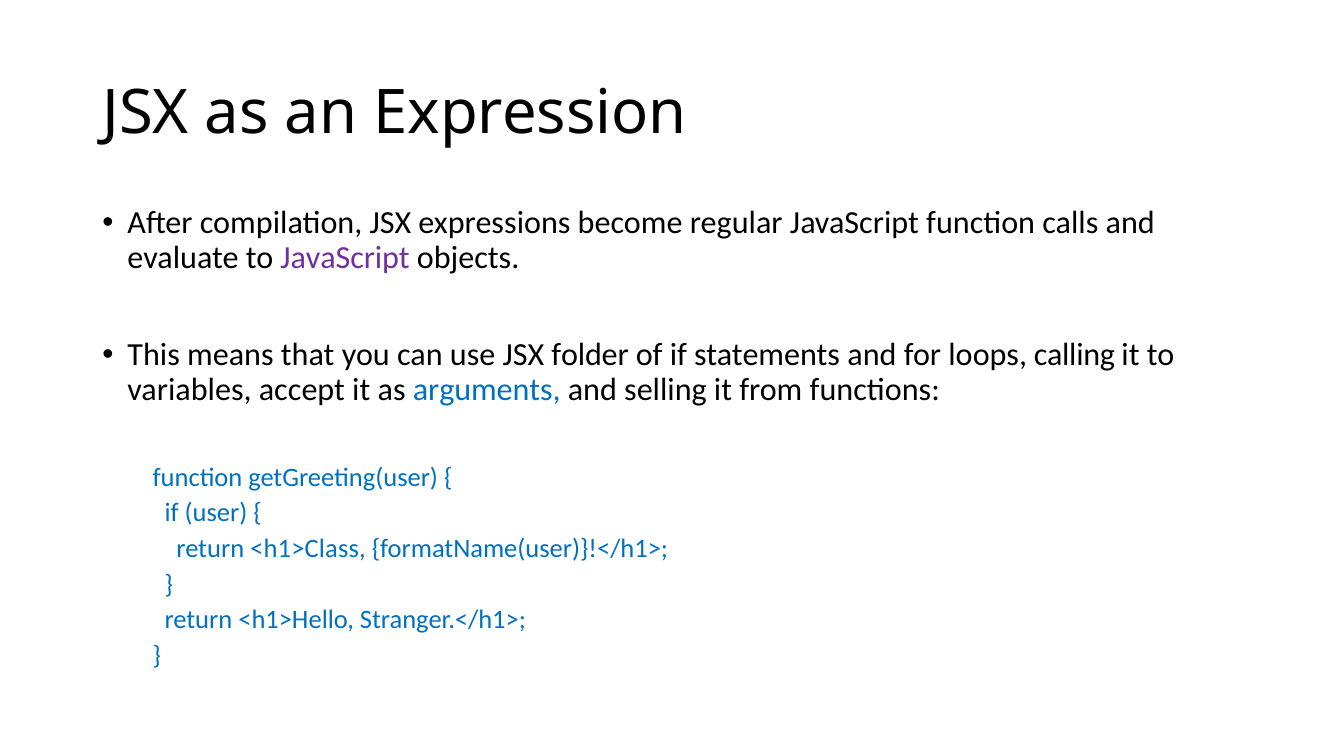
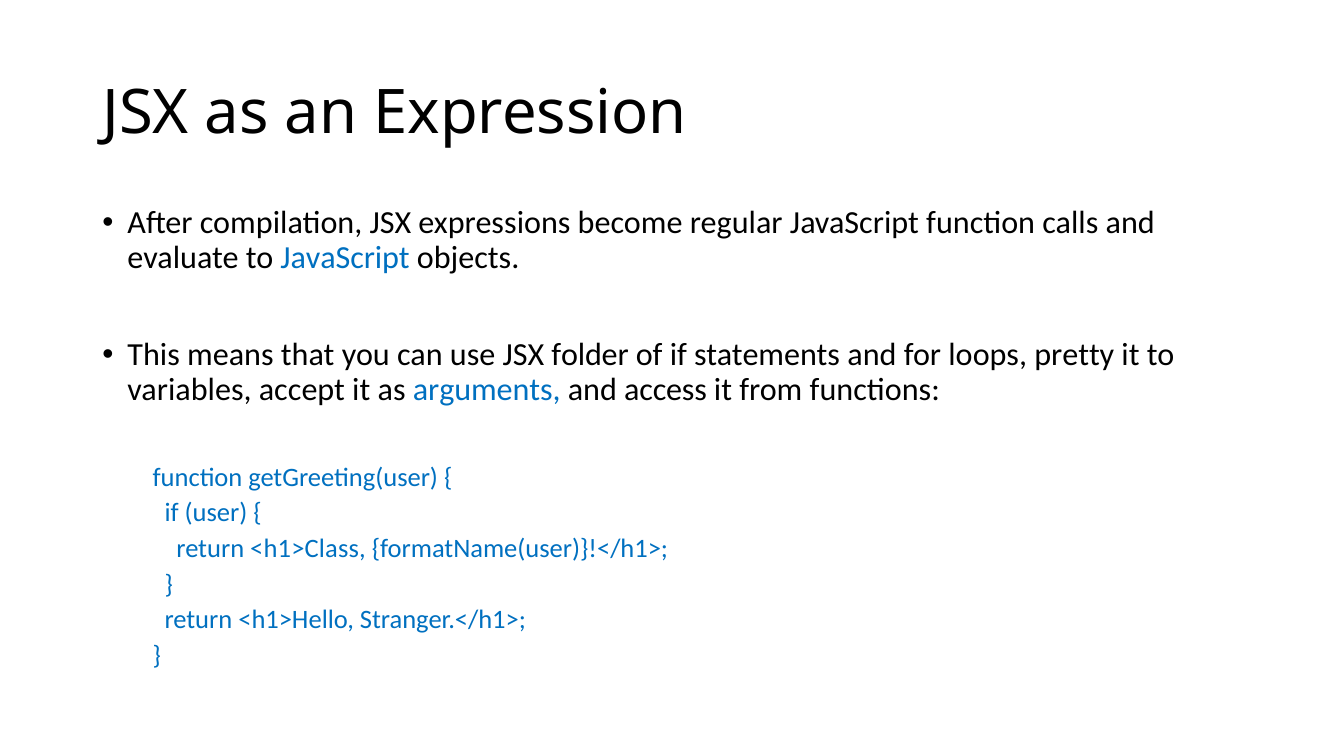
JavaScript at (345, 258) colour: purple -> blue
calling: calling -> pretty
selling: selling -> access
